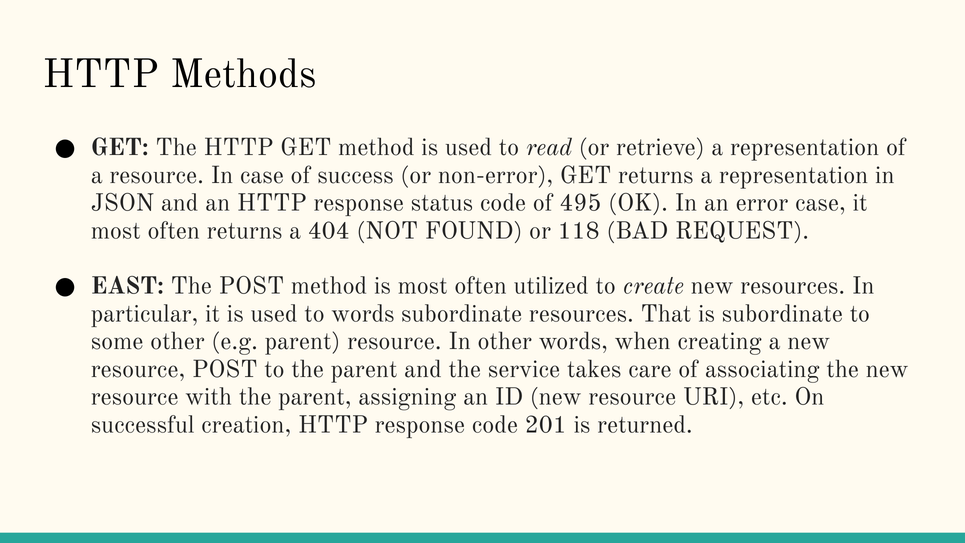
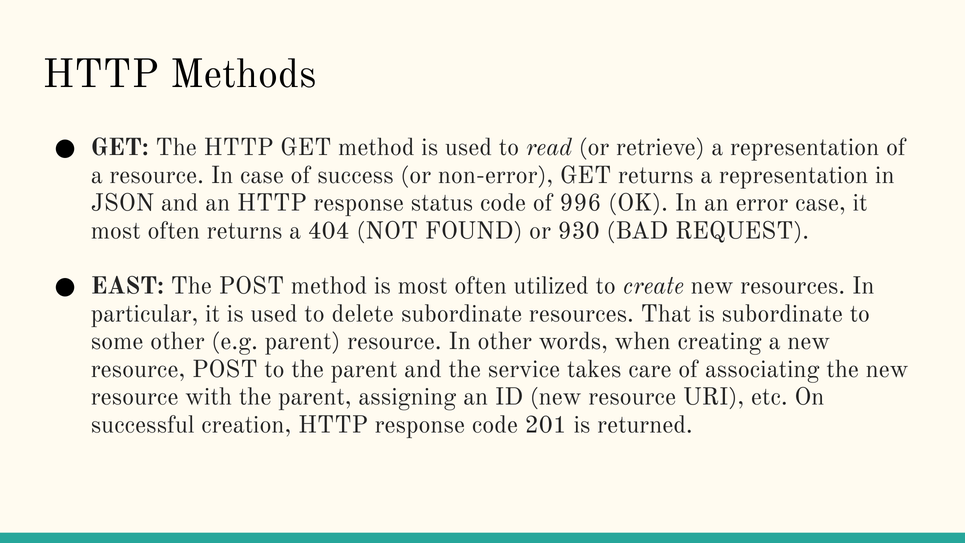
495: 495 -> 996
118: 118 -> 930
to words: words -> delete
